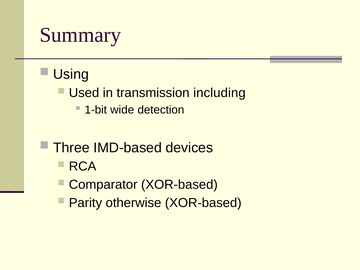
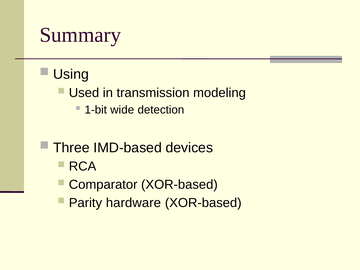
including: including -> modeling
otherwise: otherwise -> hardware
